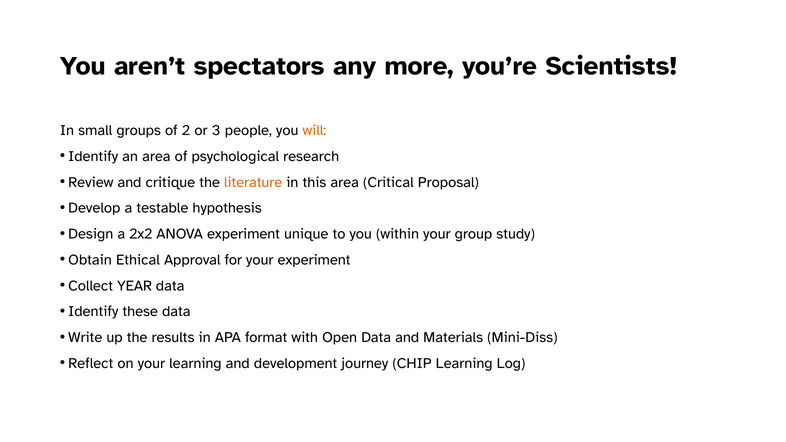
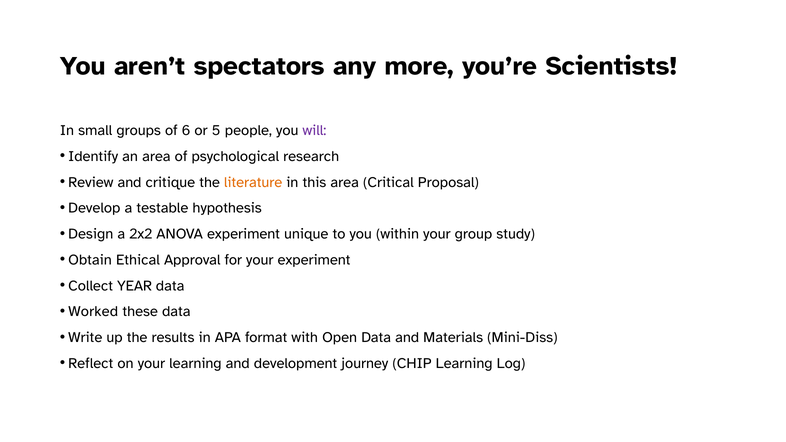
2: 2 -> 6
3: 3 -> 5
will colour: orange -> purple
Identify at (93, 312): Identify -> Worked
